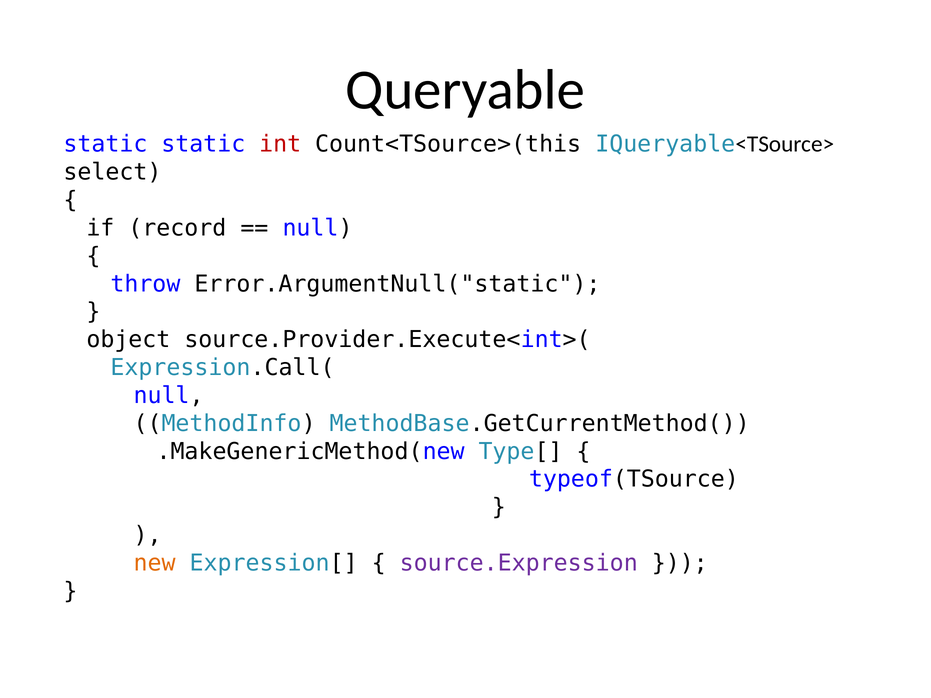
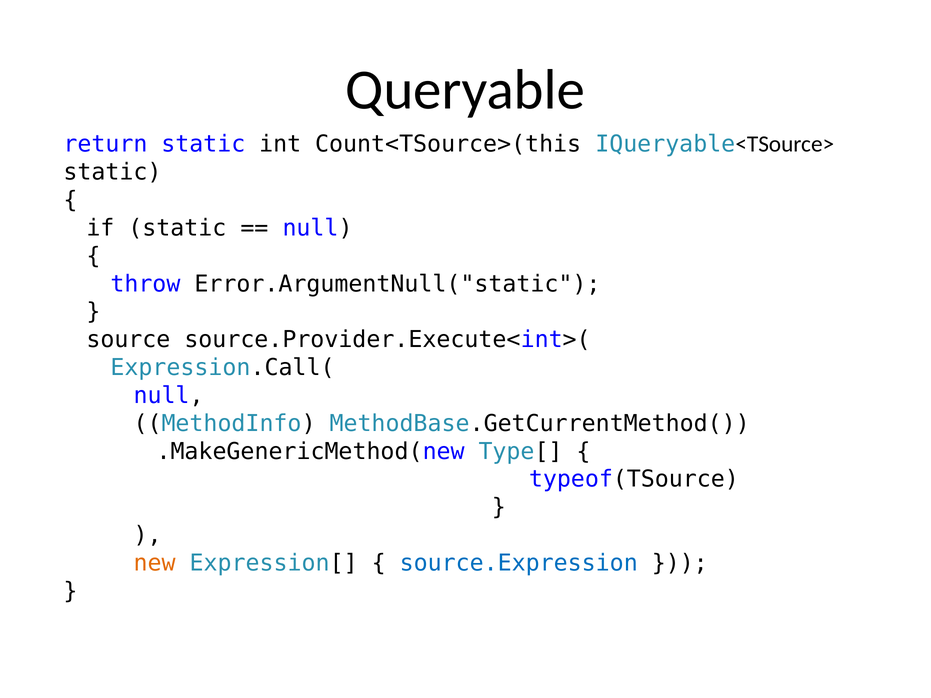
static at (105, 144): static -> return
int colour: red -> black
select at (112, 172): select -> static
if record: record -> static
object: object -> source
source.Expression colour: purple -> blue
